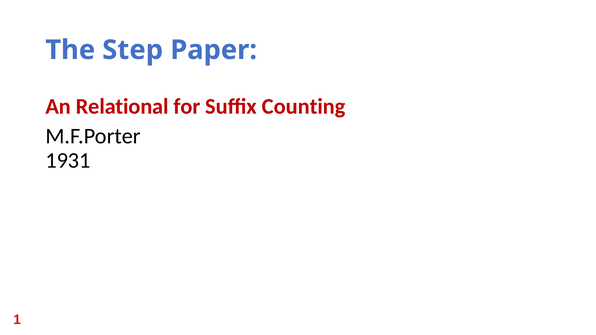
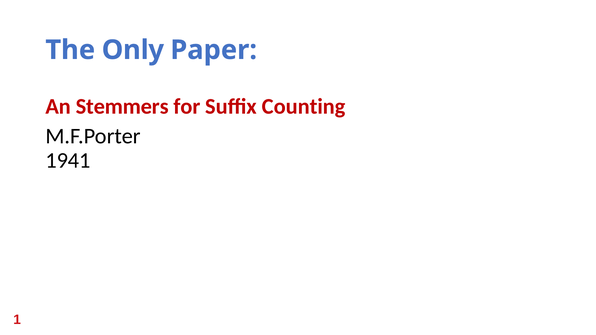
Step: Step -> Only
Relational: Relational -> Stemmers
1931: 1931 -> 1941
